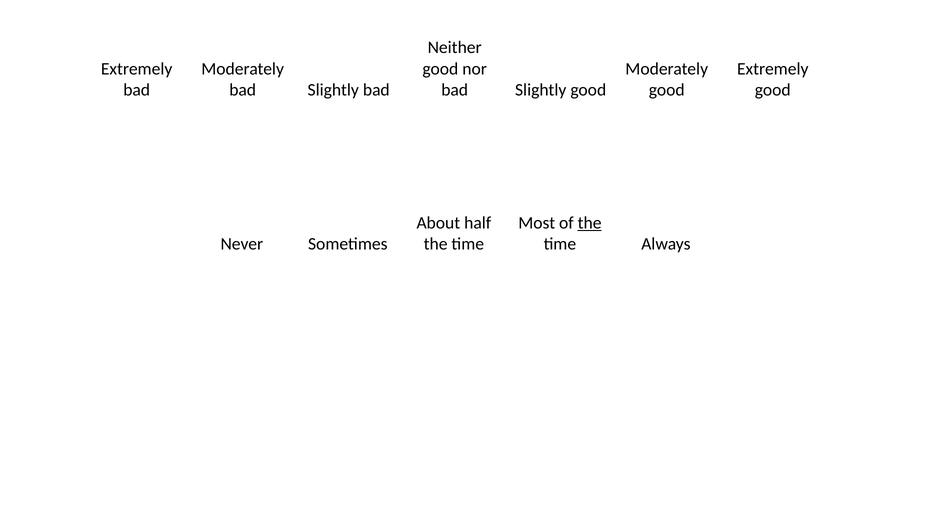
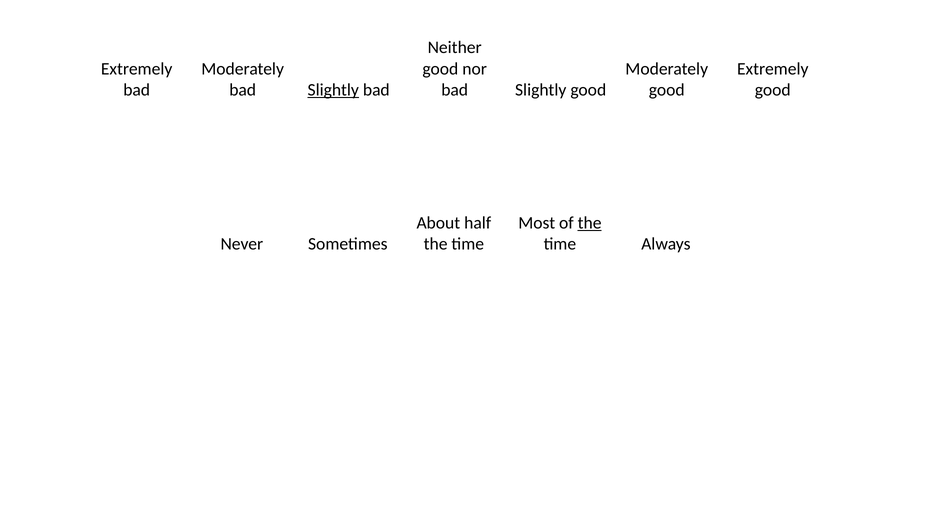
Slightly at (333, 90) underline: none -> present
